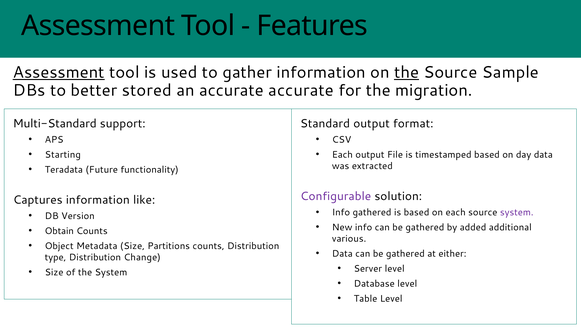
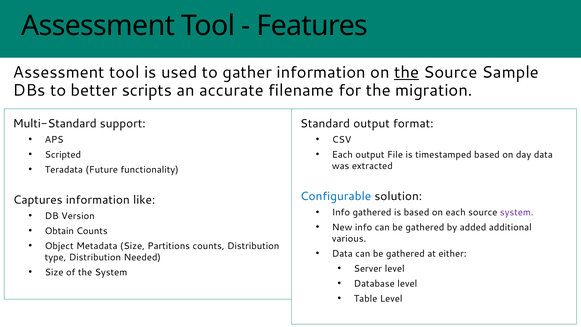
Assessment at (59, 72) underline: present -> none
stored: stored -> scripts
accurate accurate: accurate -> filename
Starting: Starting -> Scripted
Configurable colour: purple -> blue
Change: Change -> Needed
